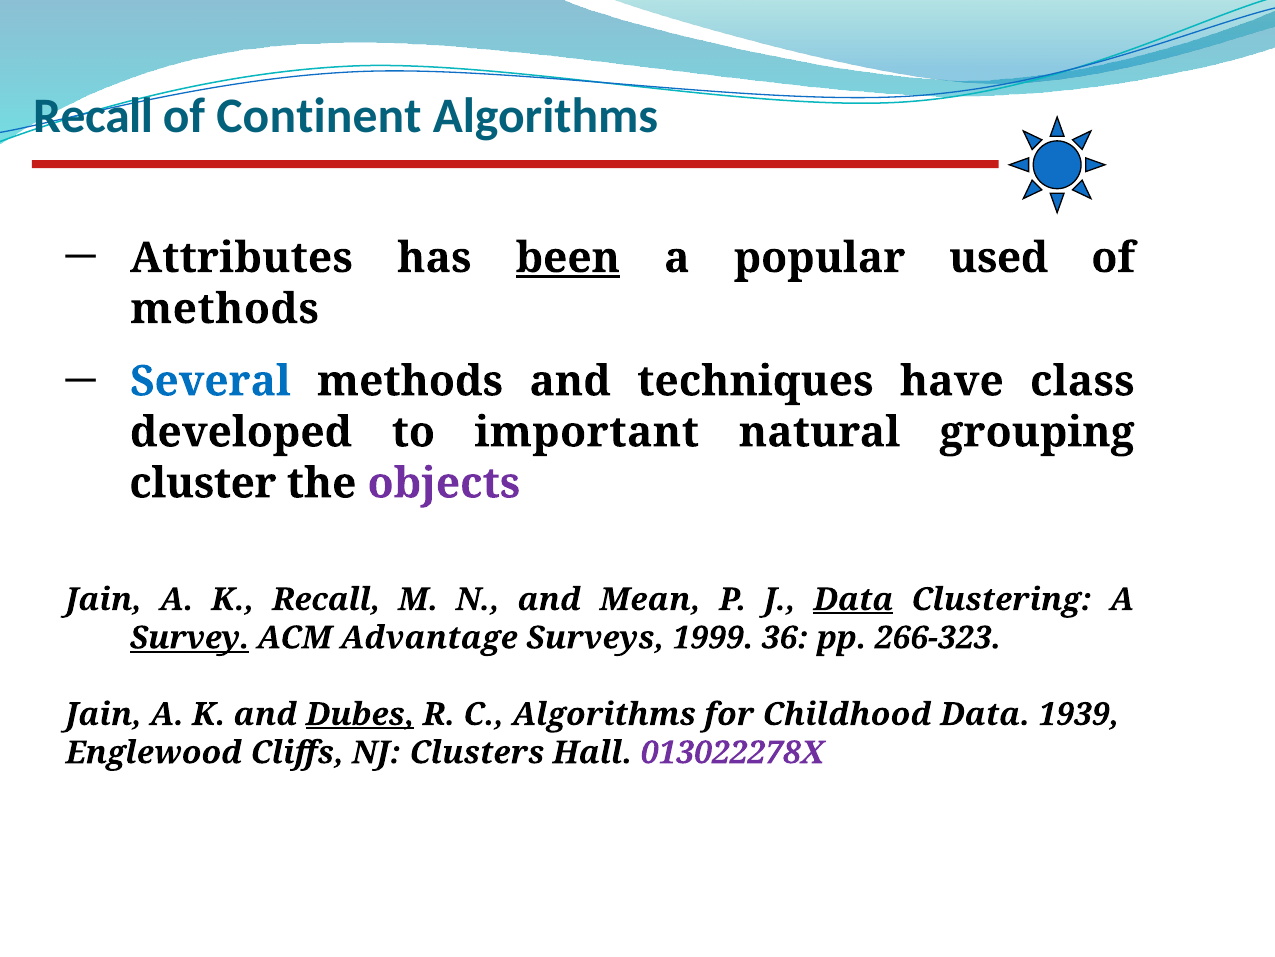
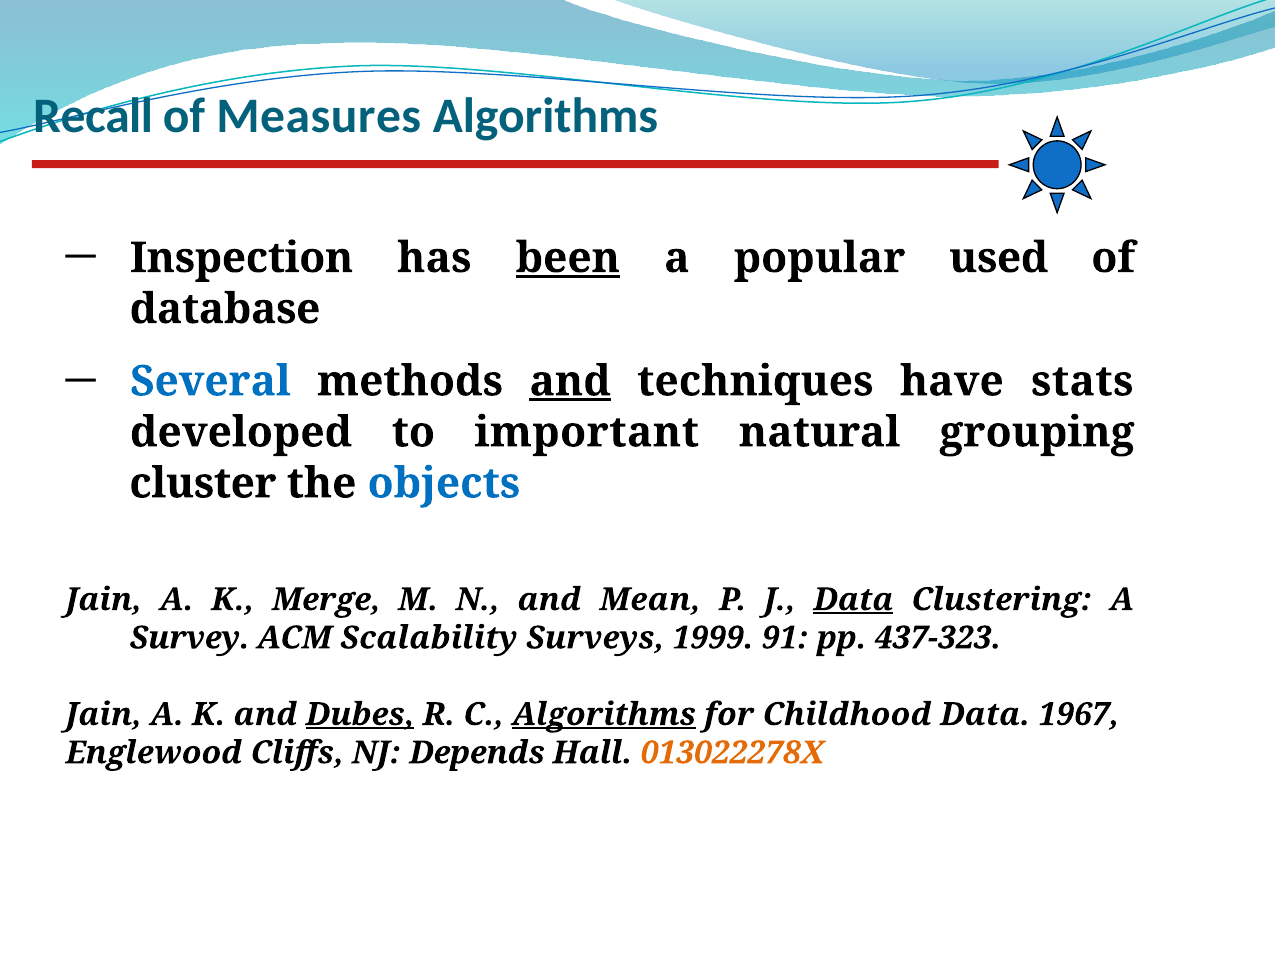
Continent: Continent -> Measures
Attributes: Attributes -> Inspection
methods at (225, 309): methods -> database
and at (570, 381) underline: none -> present
class: class -> stats
objects colour: purple -> blue
K Recall: Recall -> Merge
Survey underline: present -> none
Advantage: Advantage -> Scalability
36: 36 -> 91
266-323: 266-323 -> 437-323
Algorithms at (604, 714) underline: none -> present
1939: 1939 -> 1967
Clusters: Clusters -> Depends
013022278X colour: purple -> orange
